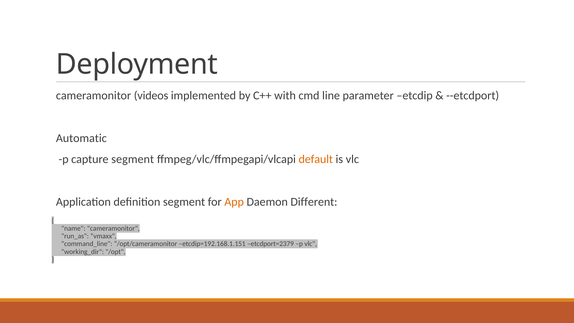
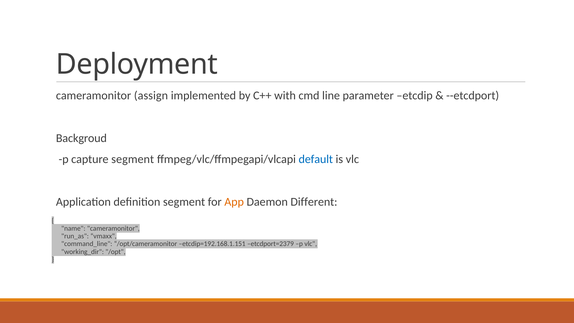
videos: videos -> assign
Automatic: Automatic -> Backgroud
default colour: orange -> blue
